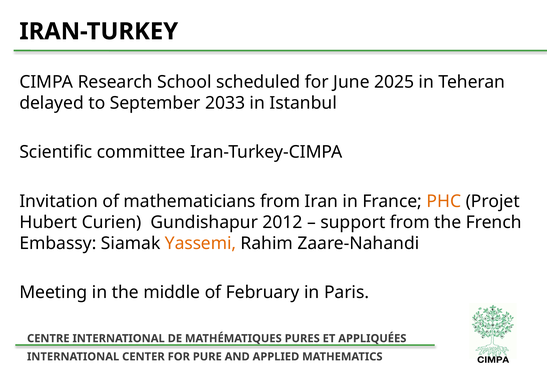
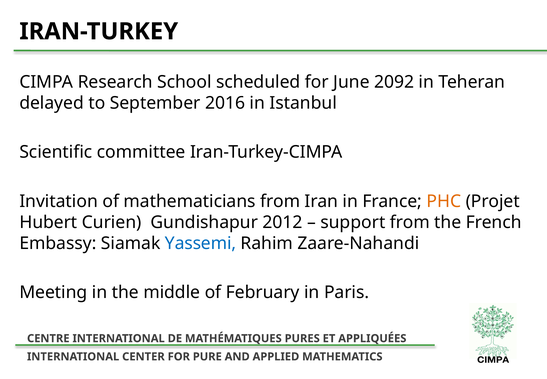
2025: 2025 -> 2092
2033: 2033 -> 2016
Yassemi colour: orange -> blue
